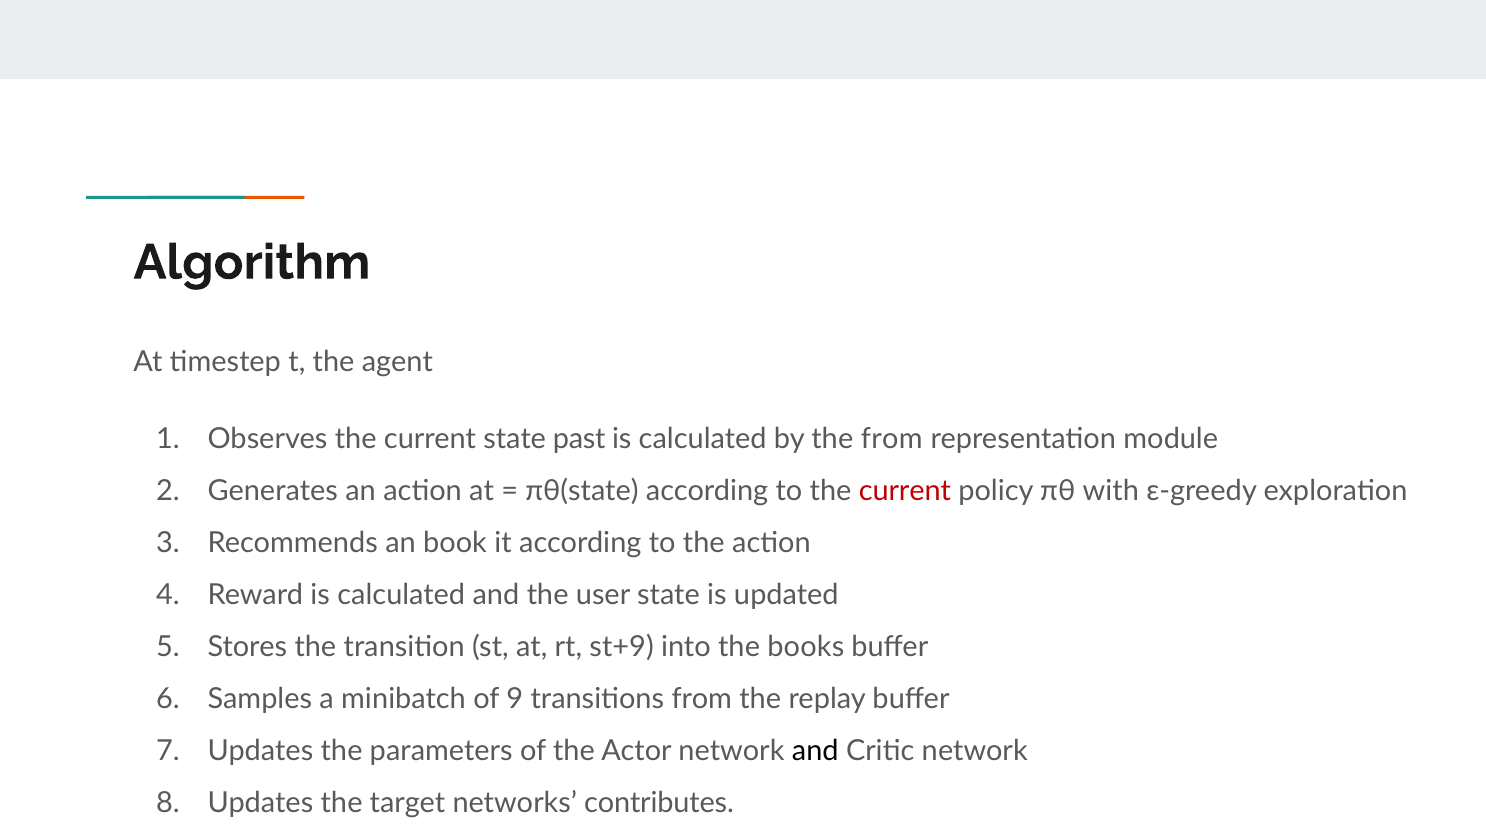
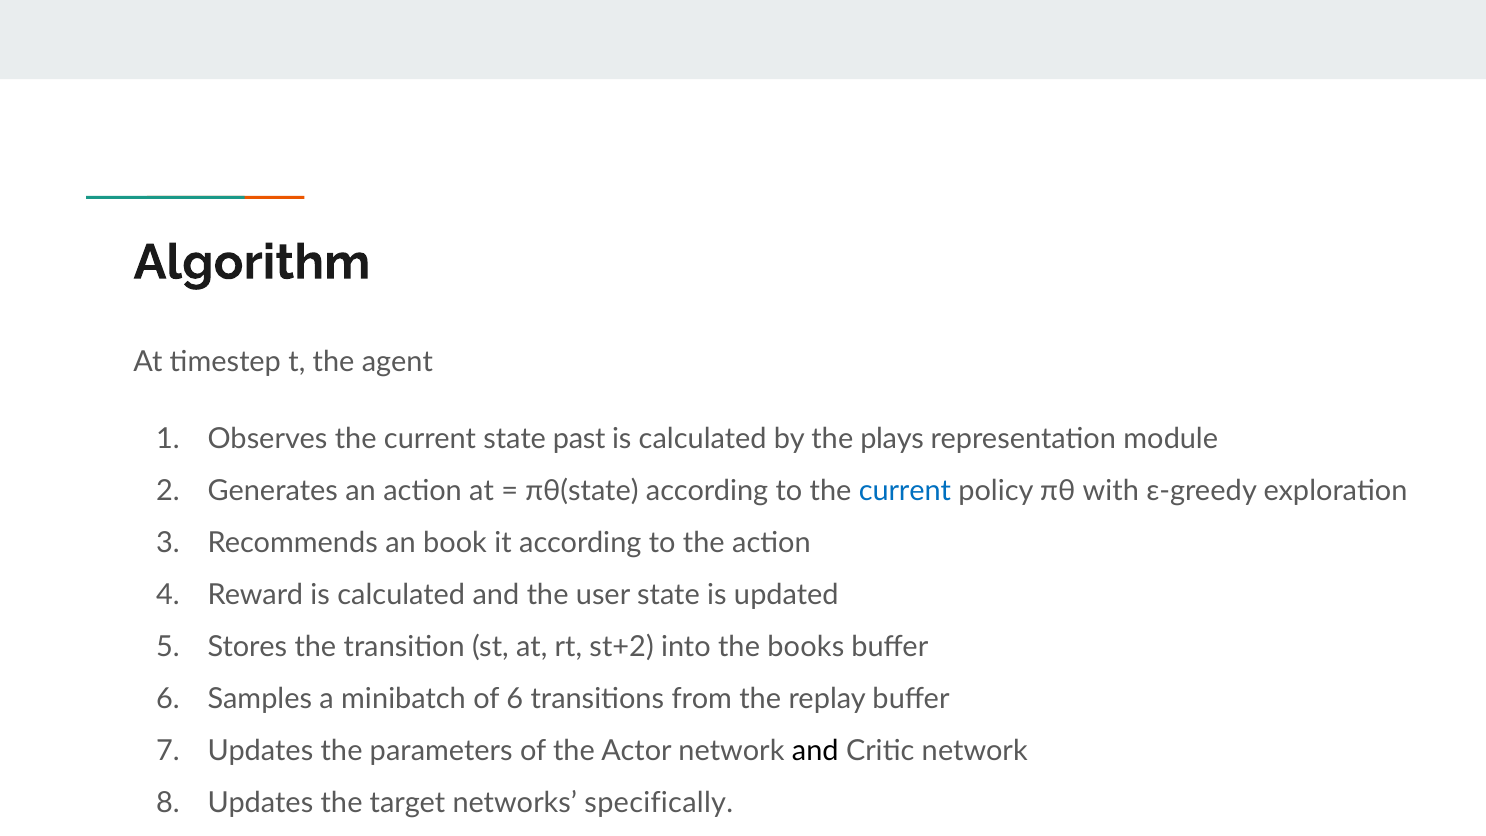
the from: from -> plays
current at (905, 491) colour: red -> blue
st+9: st+9 -> st+2
of 9: 9 -> 6
contributes: contributes -> specifically
